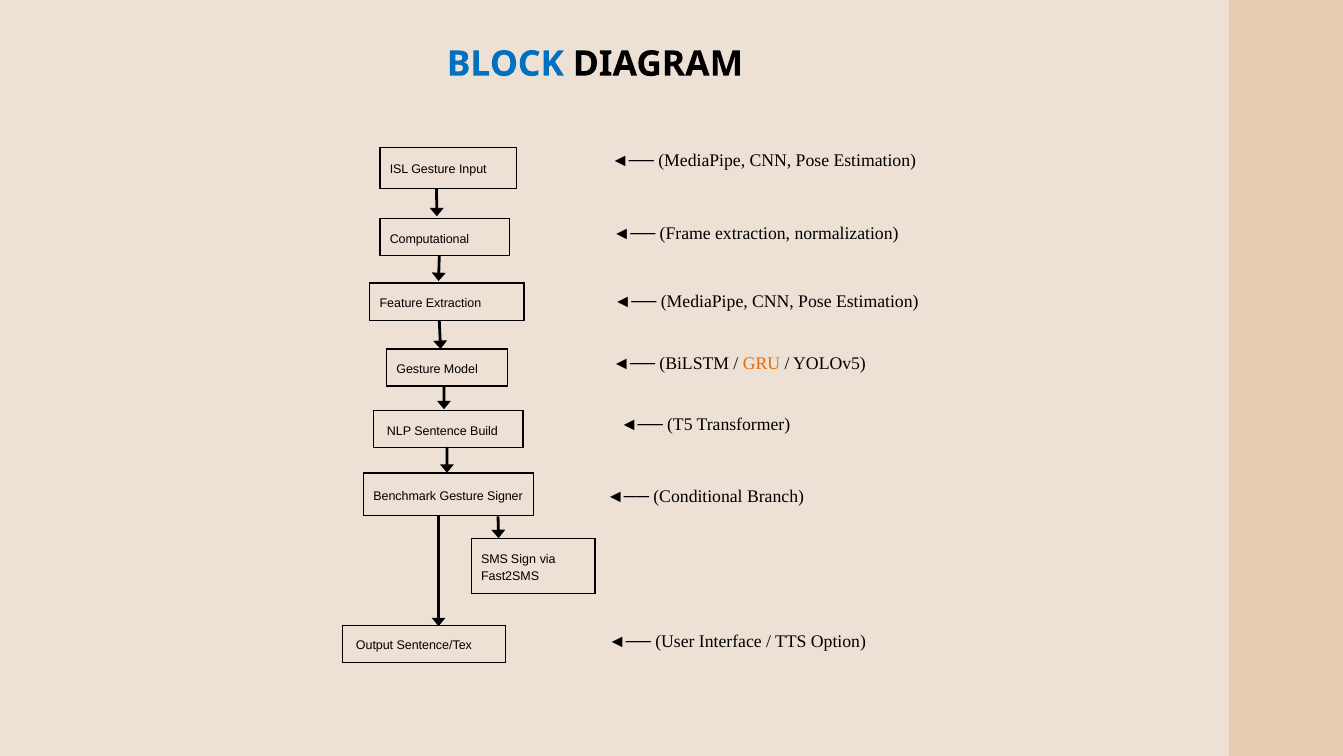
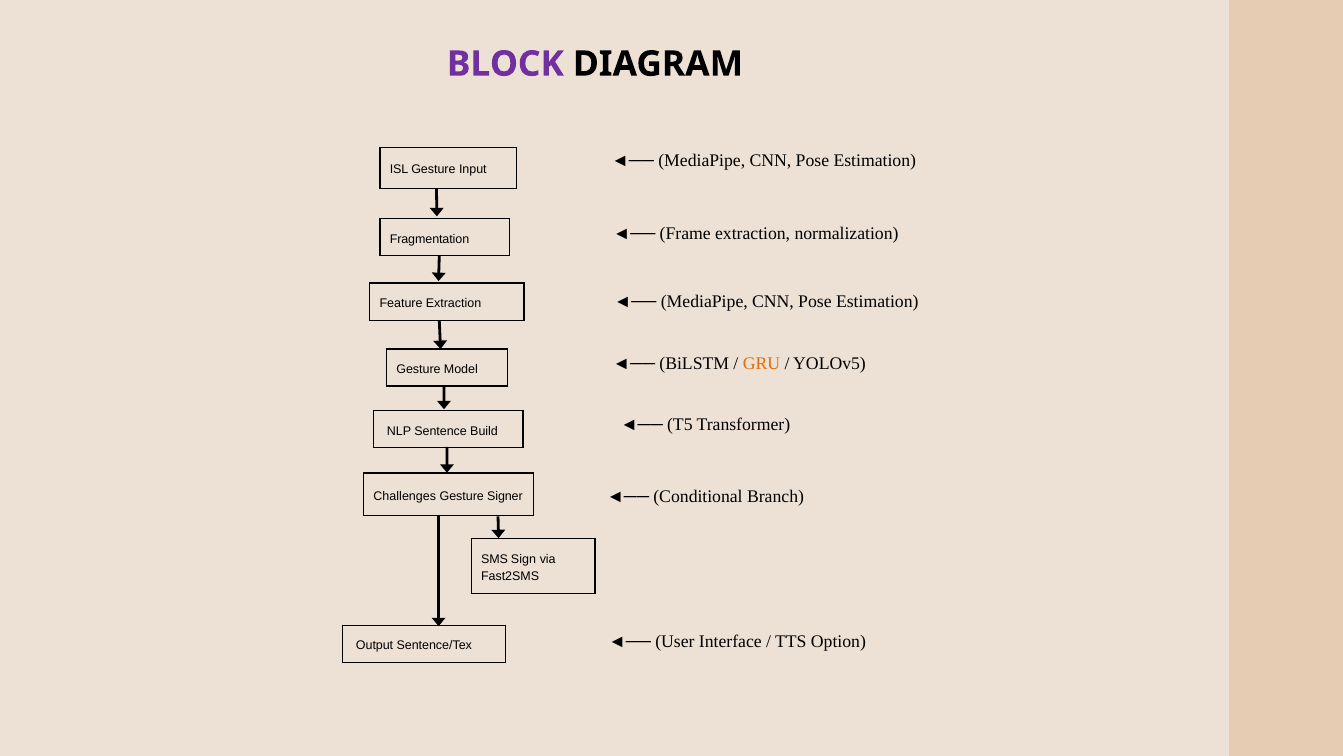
BLOCK colour: blue -> purple
Computational: Computational -> Fragmentation
Benchmark: Benchmark -> Challenges
